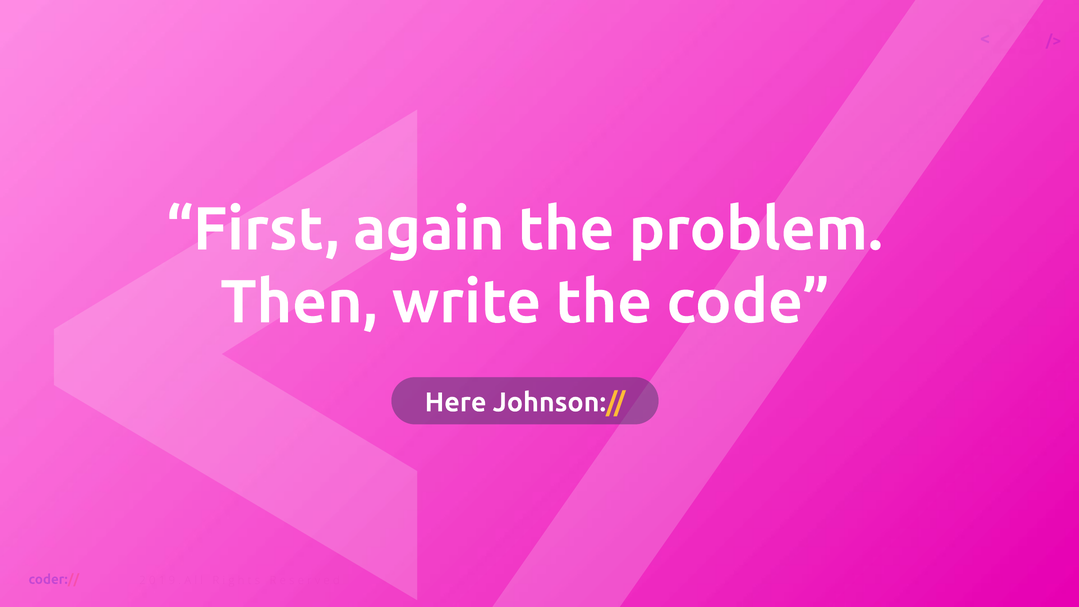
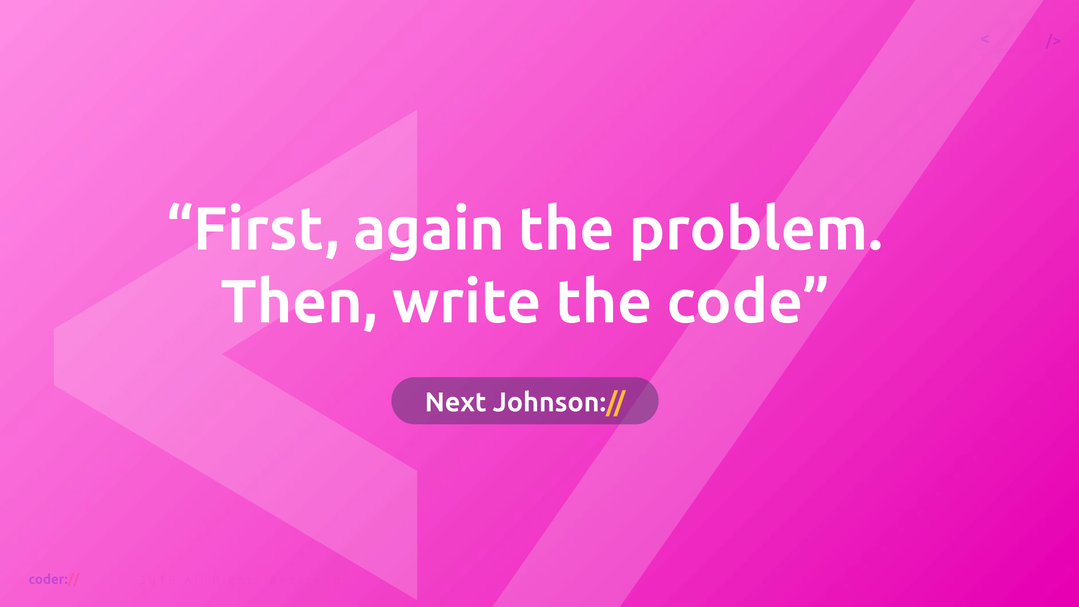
Here: Here -> Next
